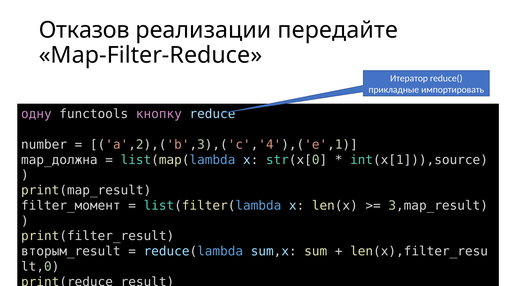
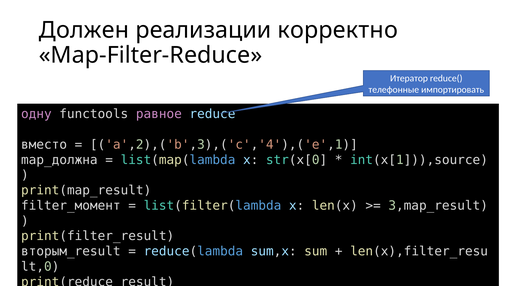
Отказов: Отказов -> Должен
передайте: передайте -> корректно
прикладные: прикладные -> телефонные
кнопку: кнопку -> равное
number: number -> вместо
